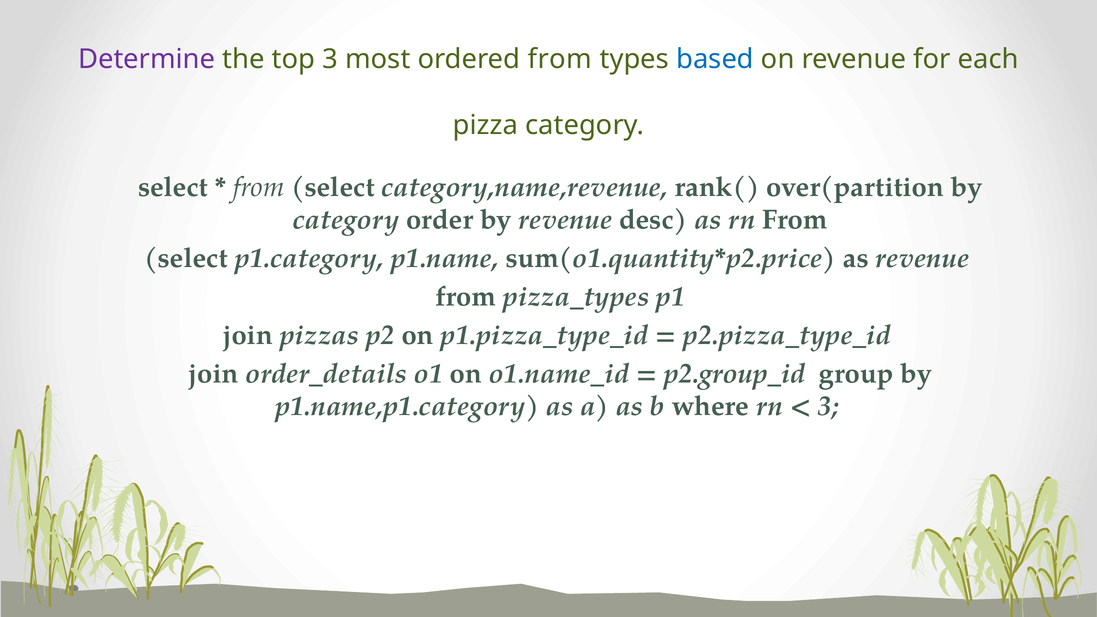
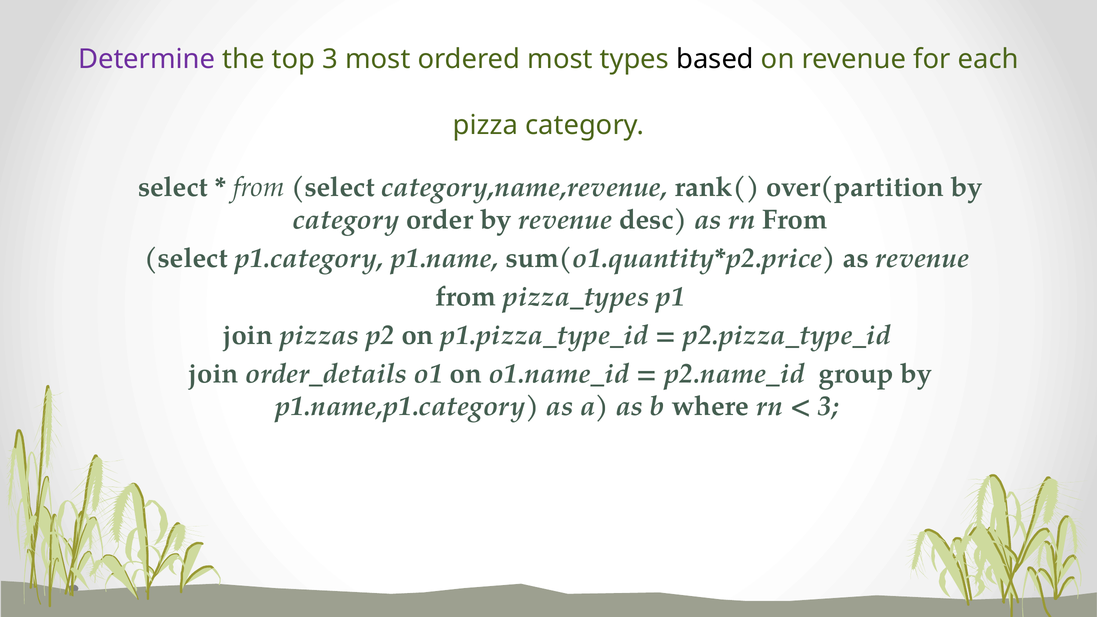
ordered from: from -> most
based colour: blue -> black
p2.group_id: p2.group_id -> p2.name_id
